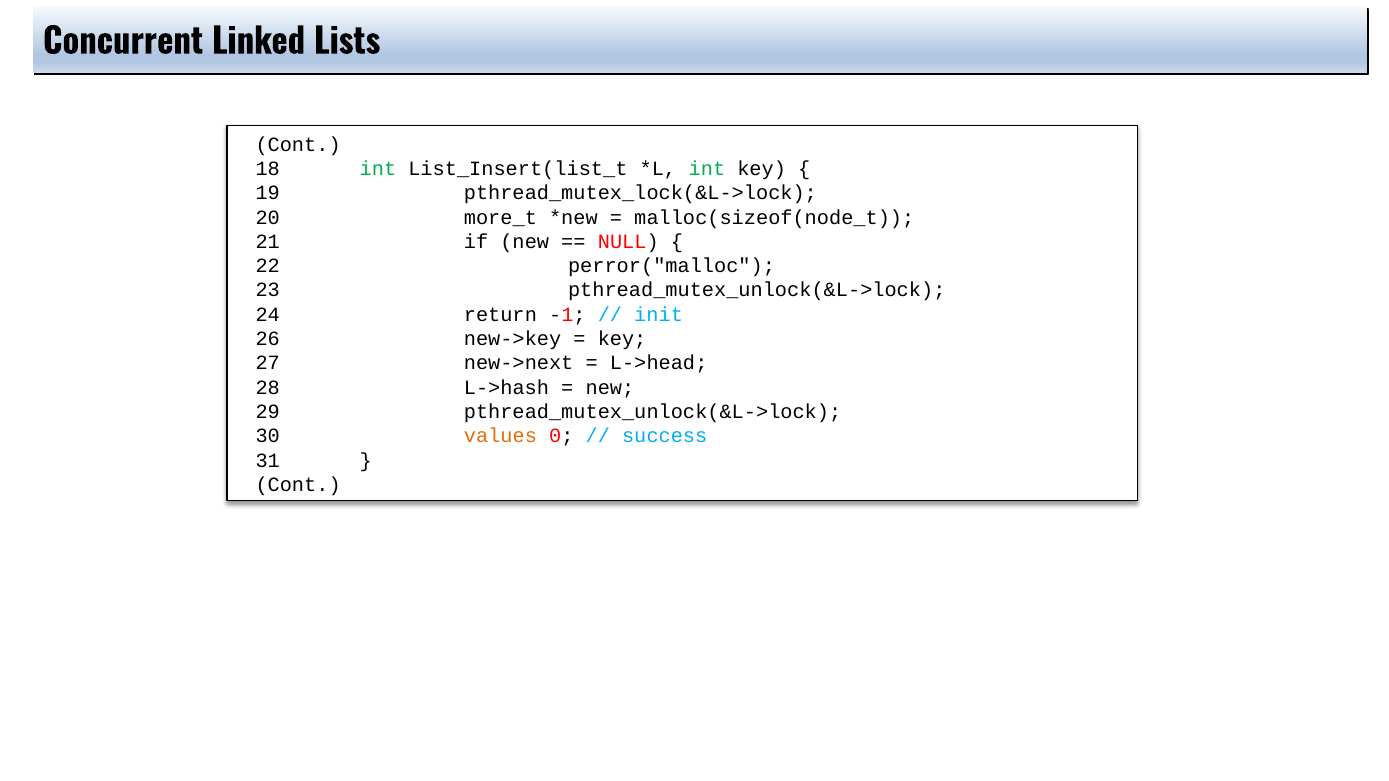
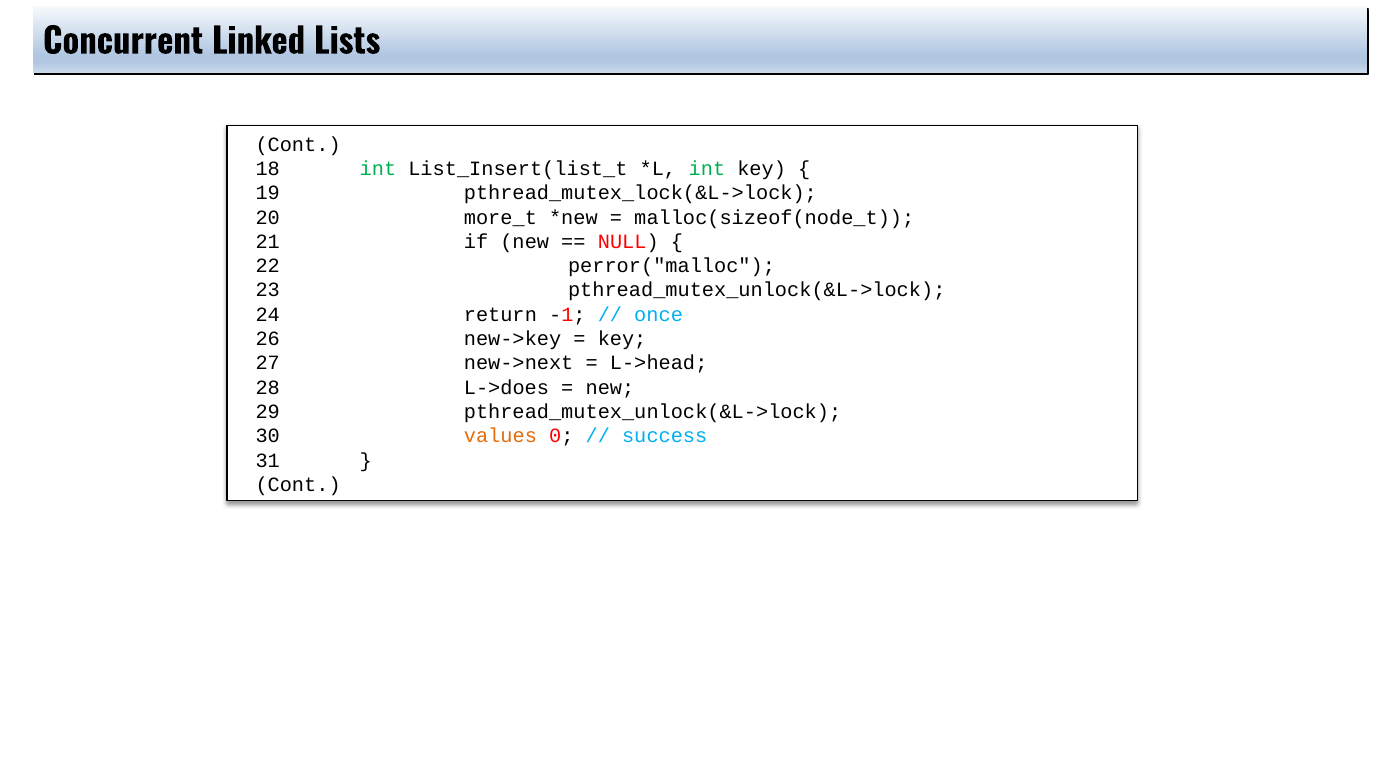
init: init -> once
L->hash: L->hash -> L->does
